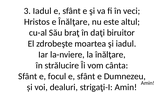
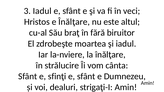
daţi: daţi -> fără
focul: focul -> sfinţi
